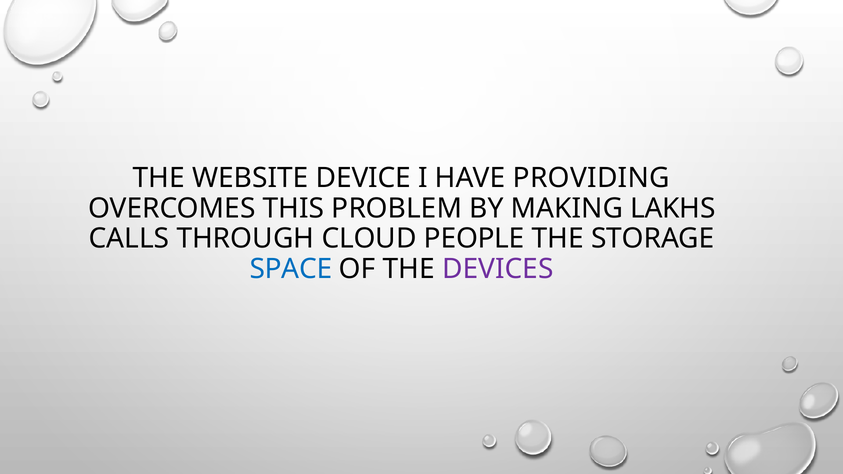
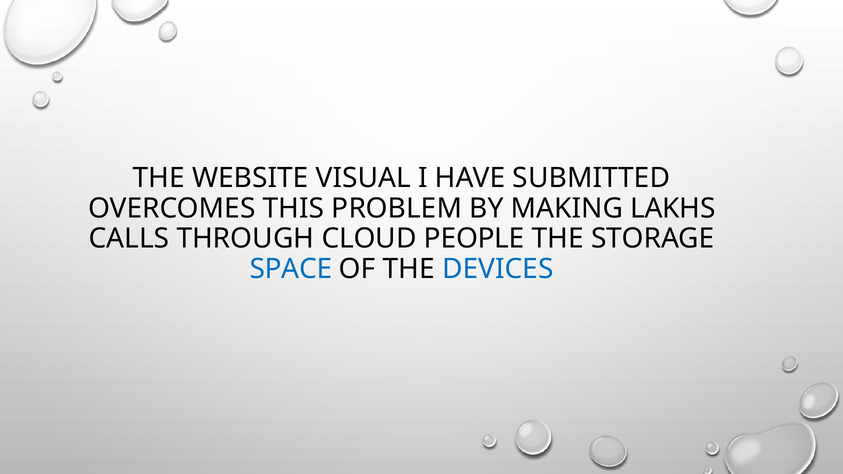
DEVICE: DEVICE -> VISUAL
PROVIDING: PROVIDING -> SUBMITTED
DEVICES colour: purple -> blue
